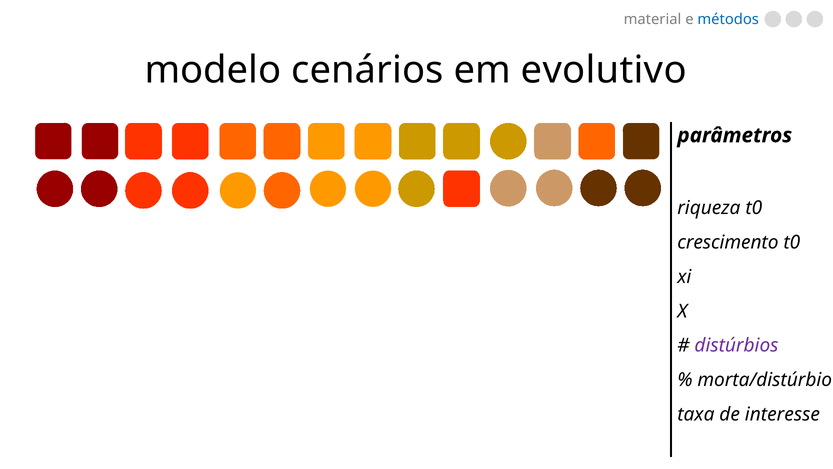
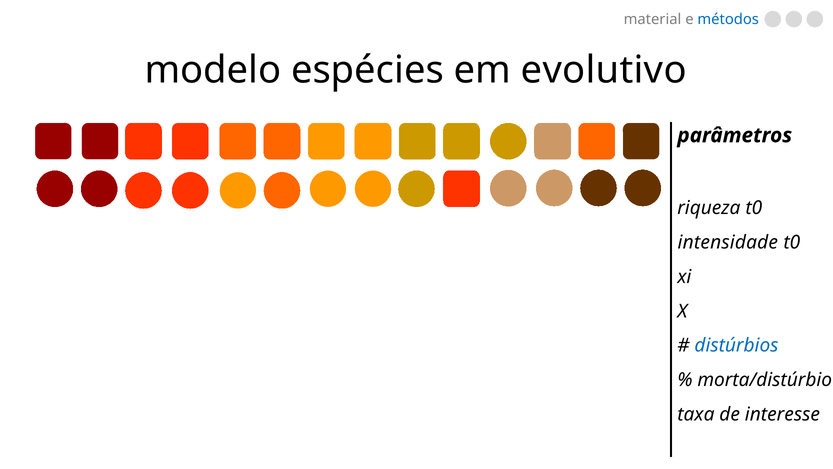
cenários: cenários -> espécies
crescimento: crescimento -> intensidade
distúrbios colour: purple -> blue
